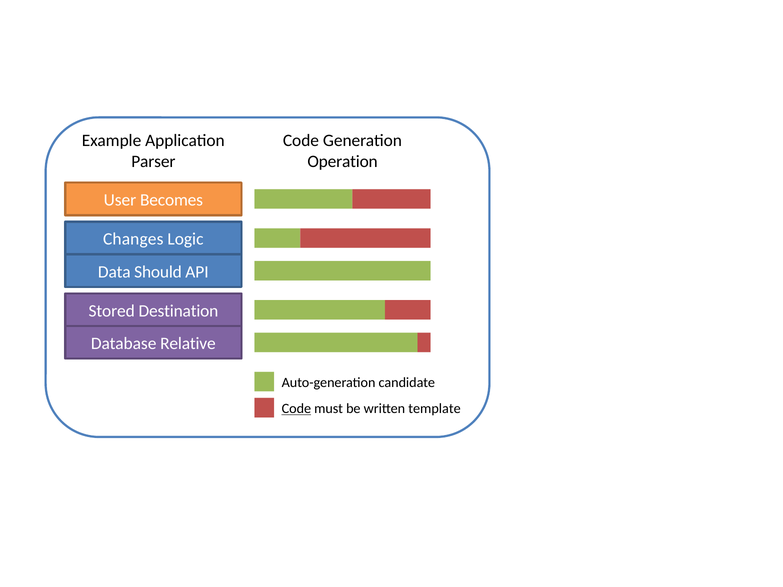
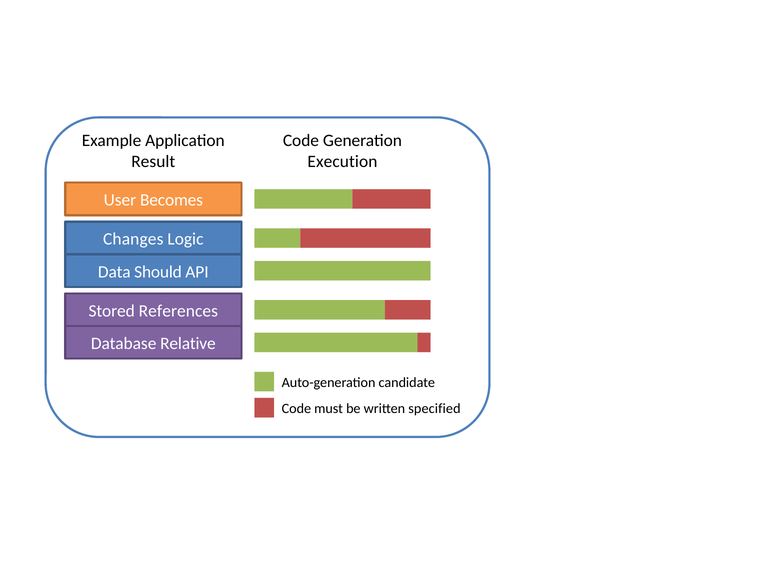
Parser: Parser -> Result
Operation: Operation -> Execution
Destination: Destination -> References
Code at (296, 409) underline: present -> none
template: template -> specified
